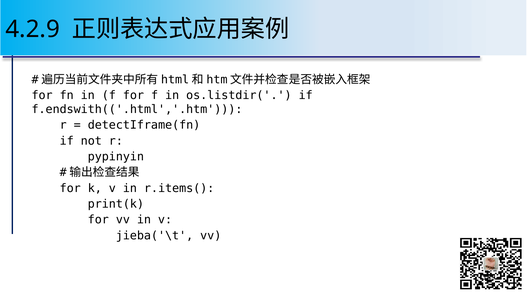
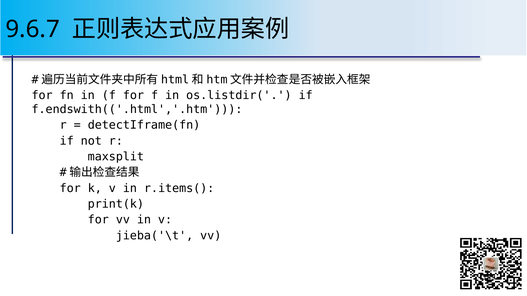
4.2.9: 4.2.9 -> 9.6.7
pypinyin: pypinyin -> maxsplit
